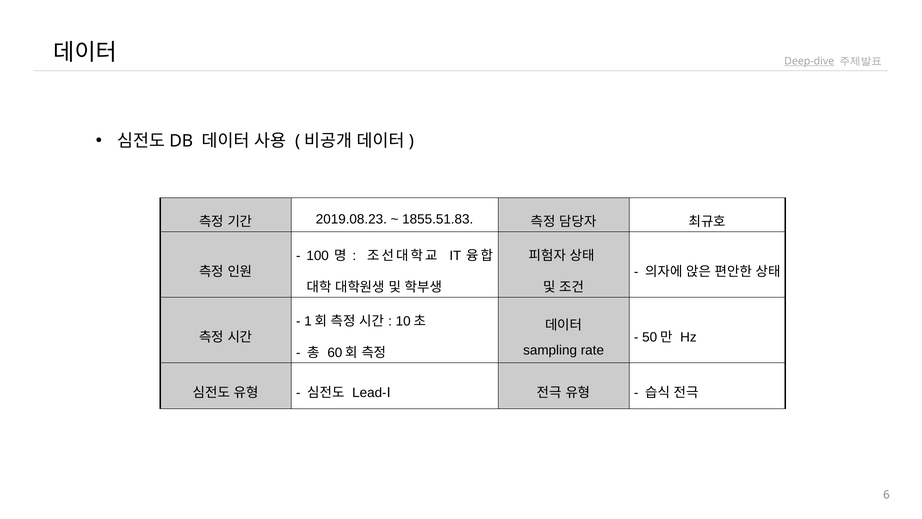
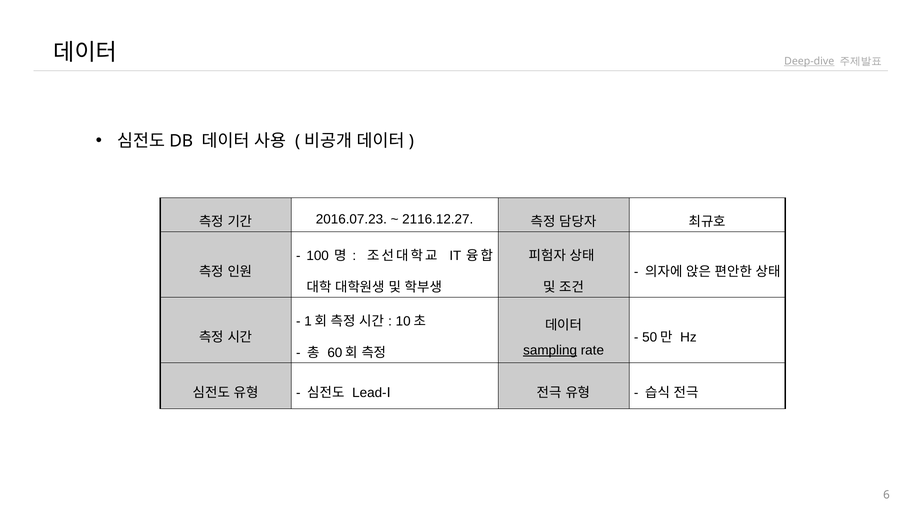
2019.08.23: 2019.08.23 -> 2016.07.23
1855.51.83: 1855.51.83 -> 2116.12.27
sampling underline: none -> present
